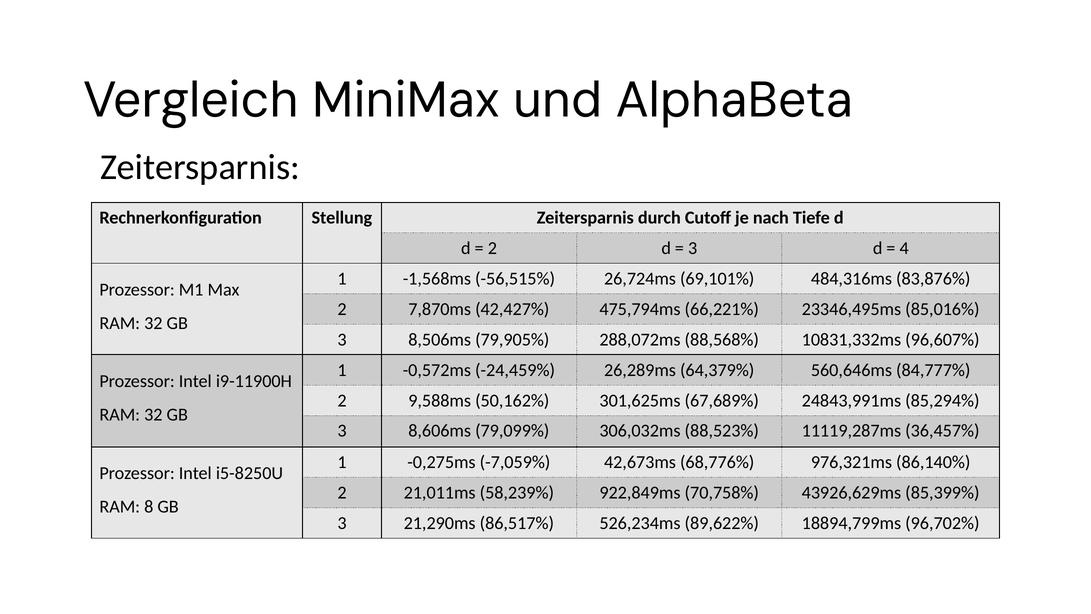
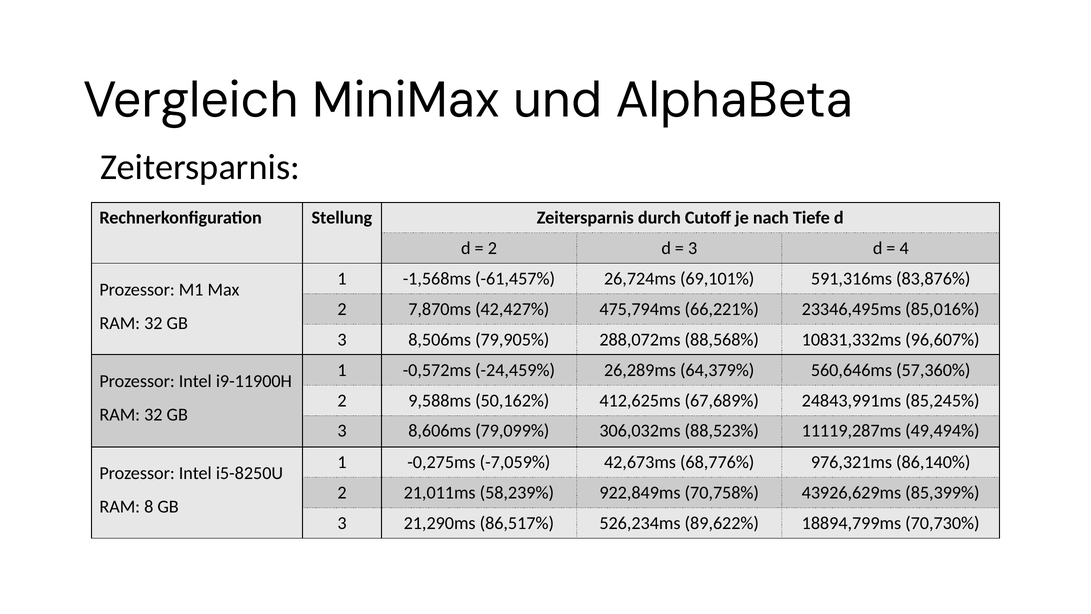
-56,515%: -56,515% -> -61,457%
484,316ms: 484,316ms -> 591,316ms
84,777%: 84,777% -> 57,360%
301,625ms: 301,625ms -> 412,625ms
85,294%: 85,294% -> 85,245%
36,457%: 36,457% -> 49,494%
96,702%: 96,702% -> 70,730%
